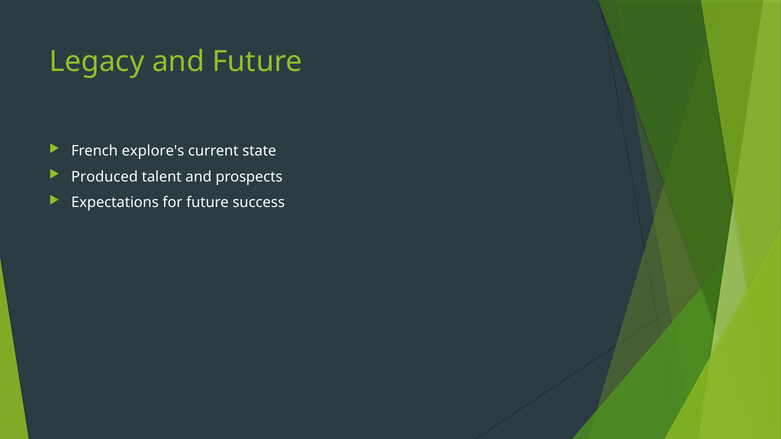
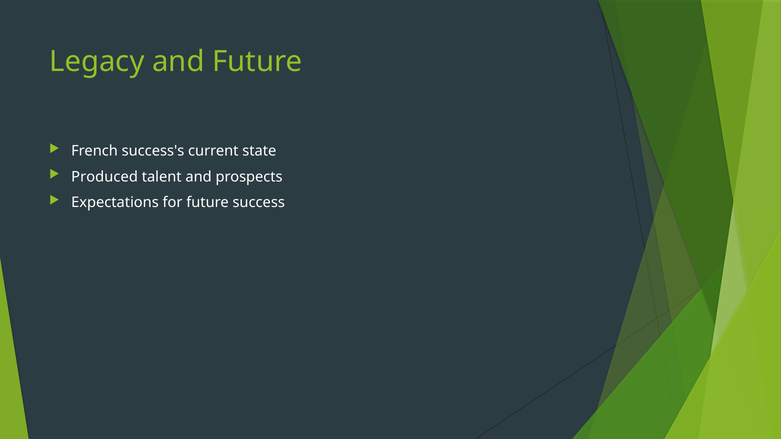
explore's: explore's -> success's
